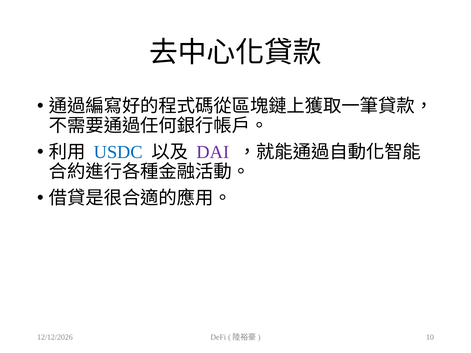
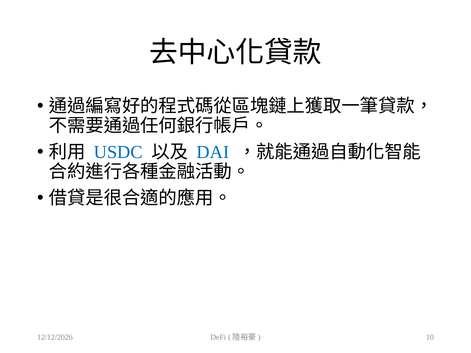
DAI colour: purple -> blue
